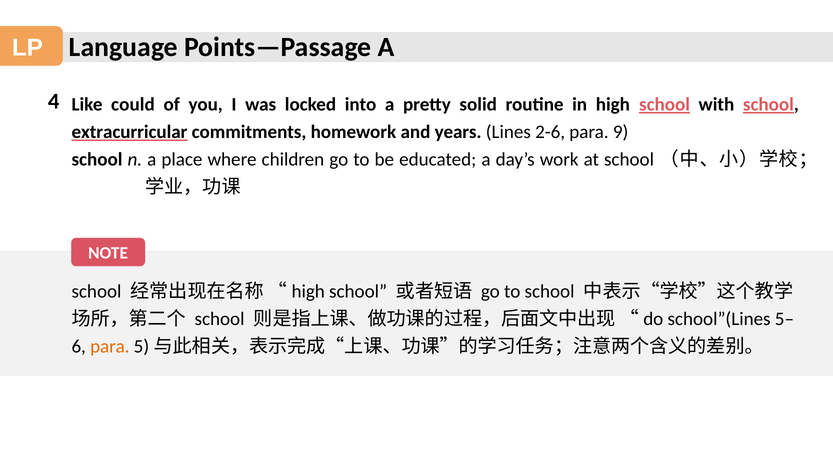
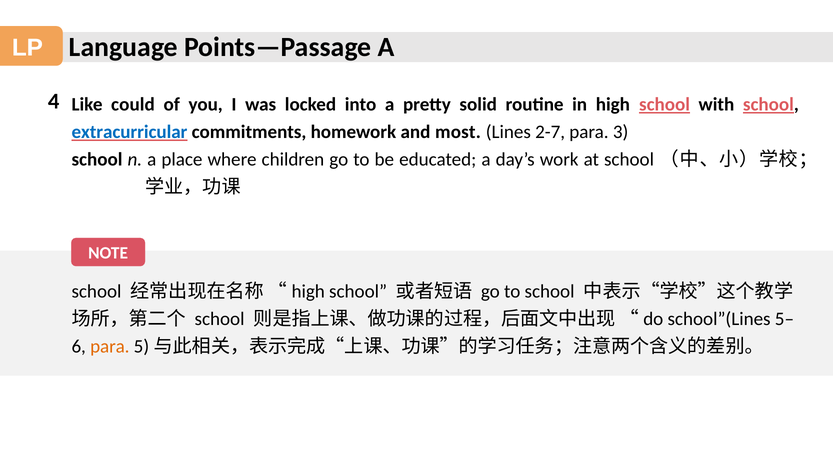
extracurricular colour: black -> blue
years: years -> most
2-6: 2-6 -> 2-7
9: 9 -> 3
